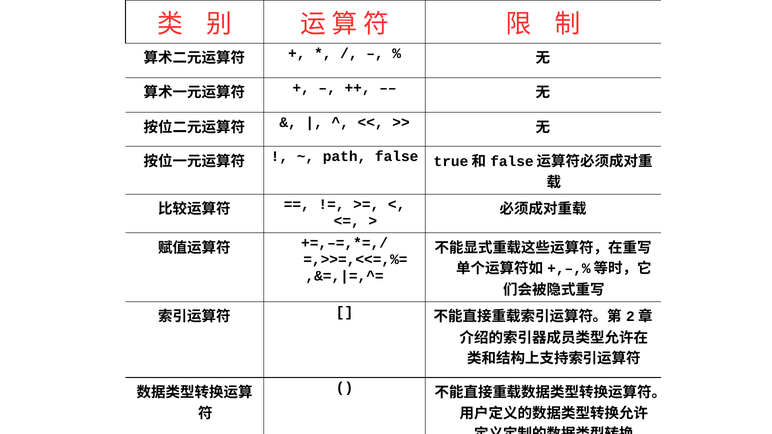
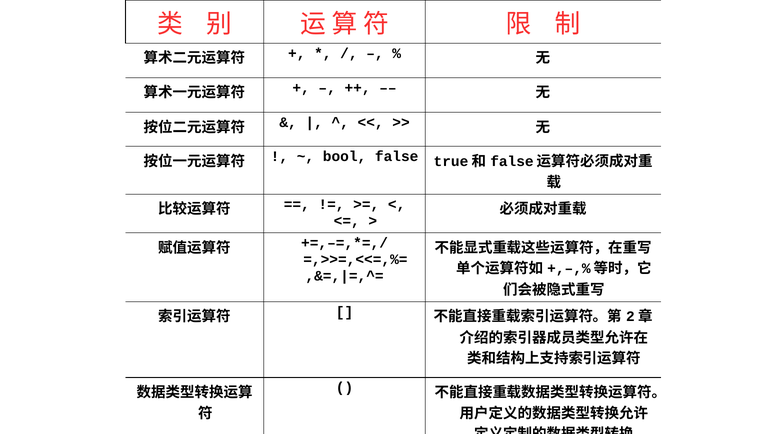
path: path -> bool
